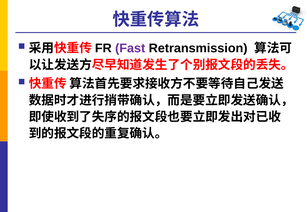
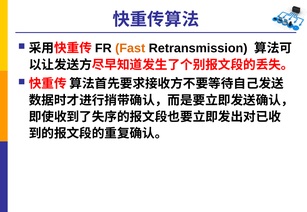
Fast colour: purple -> orange
